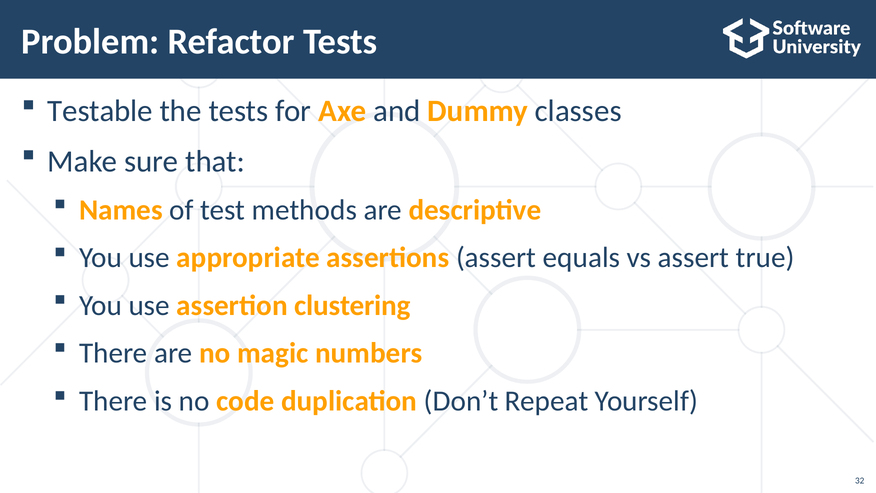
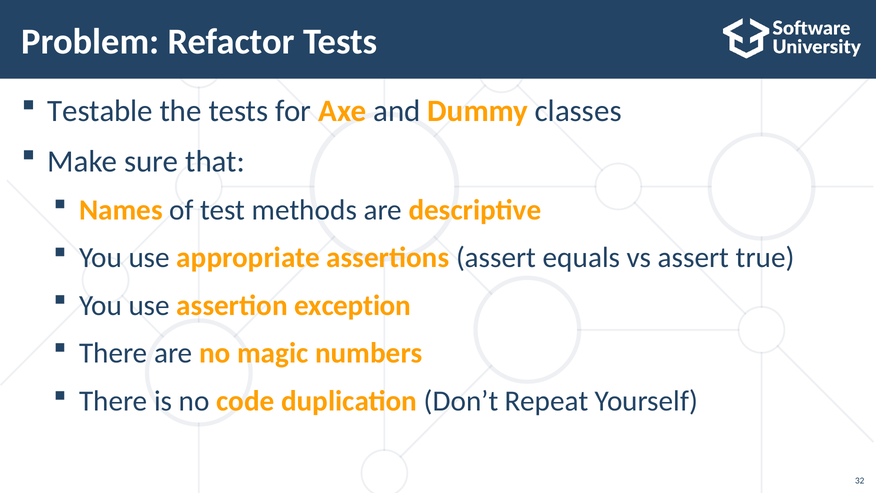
clustering: clustering -> exception
